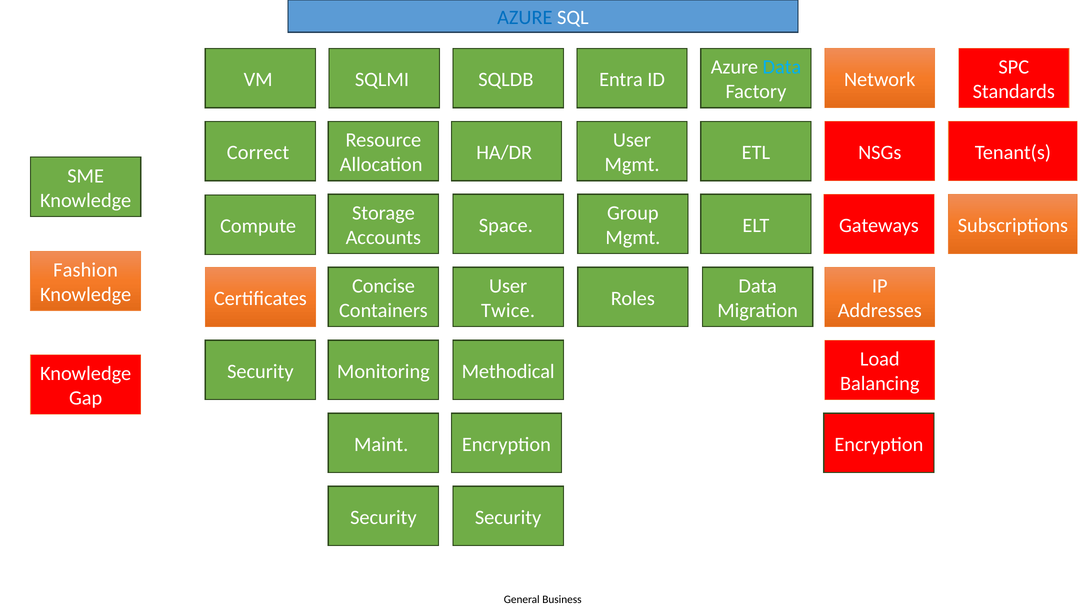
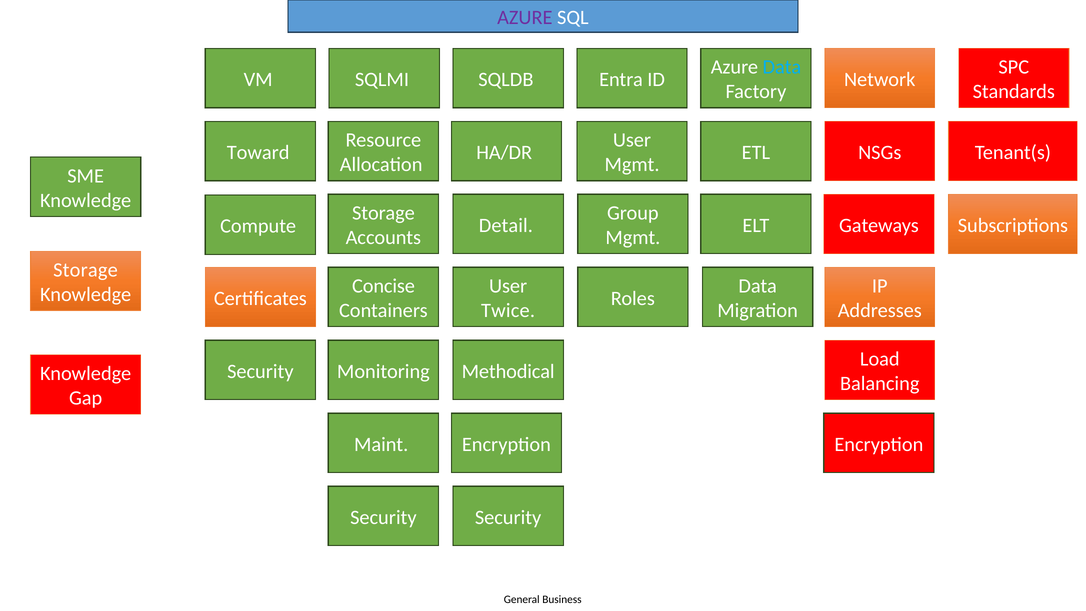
AZURE at (525, 18) colour: blue -> purple
Correct: Correct -> Toward
Space: Space -> Detail
Fashion at (86, 270): Fashion -> Storage
